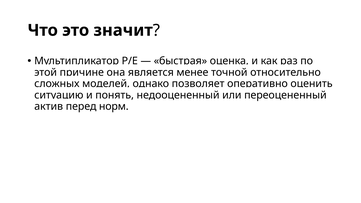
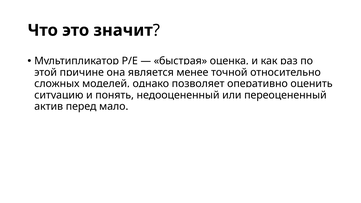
норм: норм -> мало
